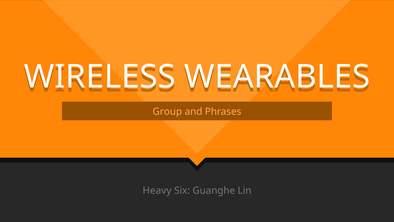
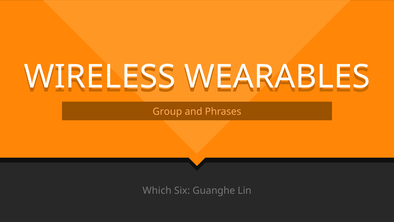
Heavy: Heavy -> Which
